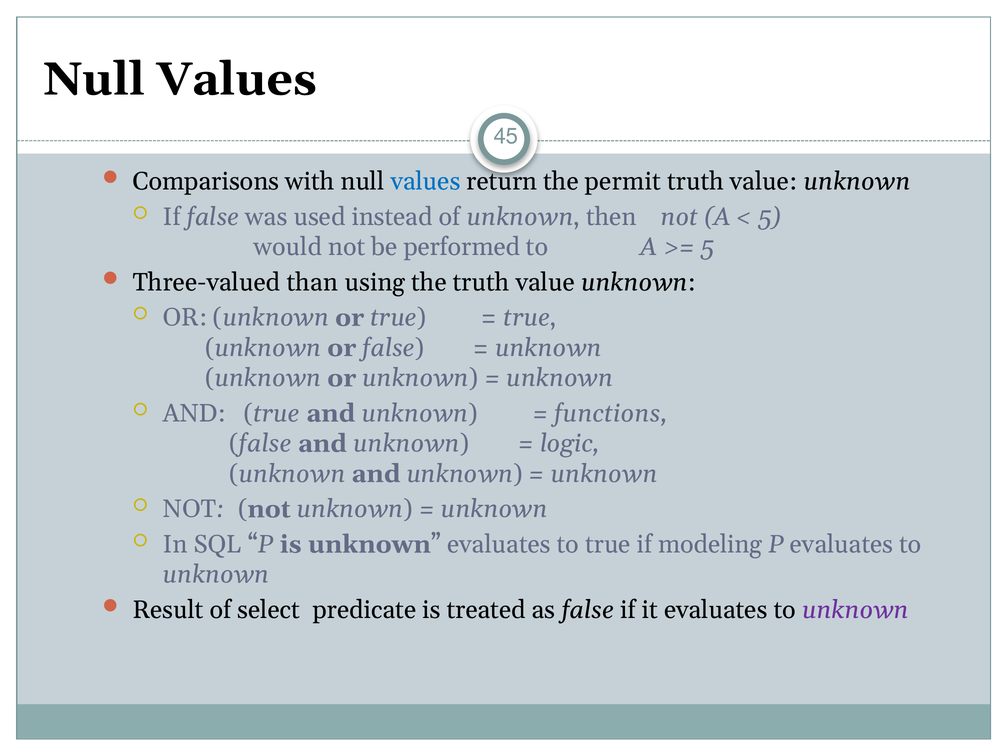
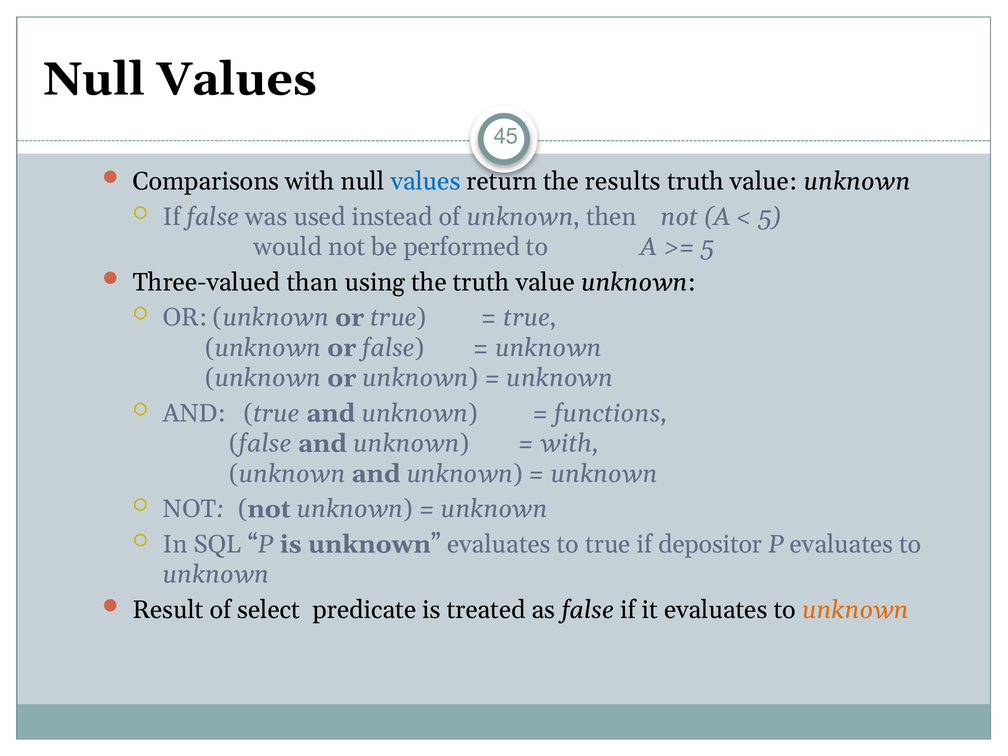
permit: permit -> results
logic at (570, 444): logic -> with
modeling: modeling -> depositor
unknown at (855, 610) colour: purple -> orange
